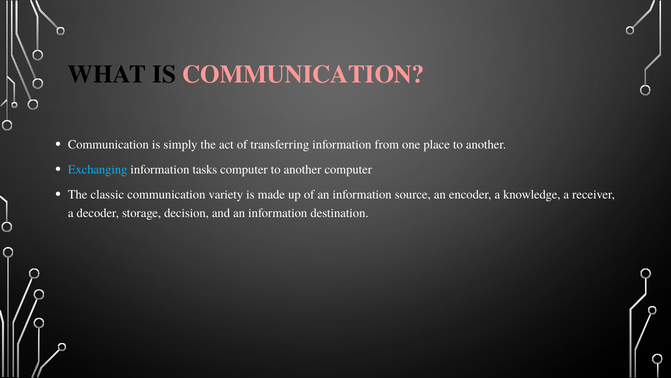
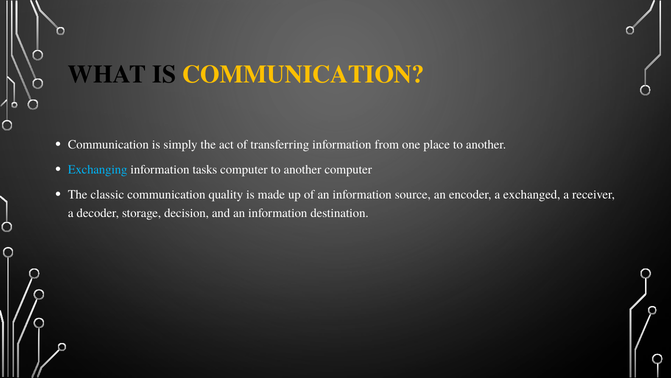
COMMUNICATION at (303, 75) colour: pink -> yellow
variety: variety -> quality
knowledge: knowledge -> exchanged
